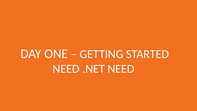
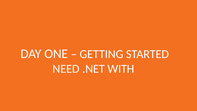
.NET NEED: NEED -> WITH
